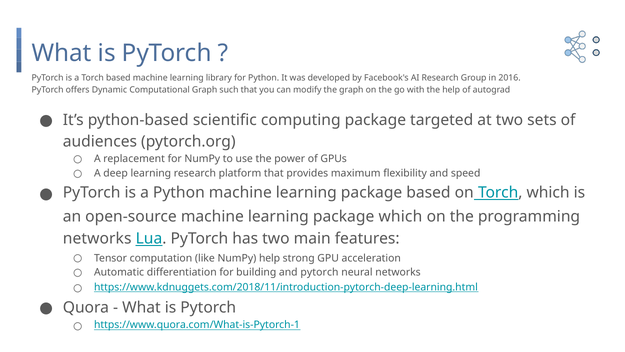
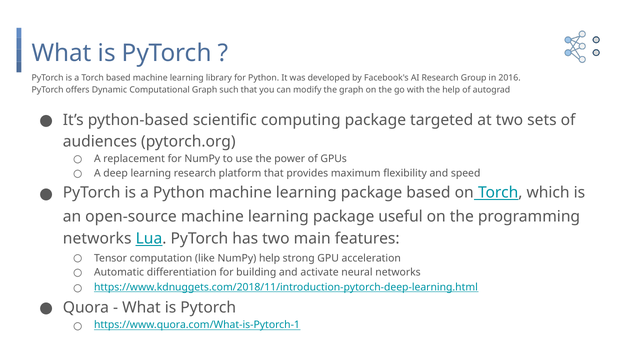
package which: which -> useful
and pytorch: pytorch -> activate
